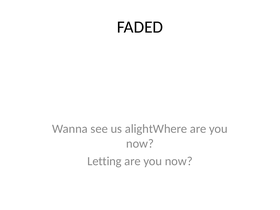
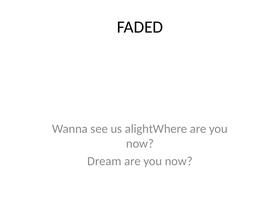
Letting: Letting -> Dream
